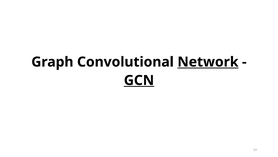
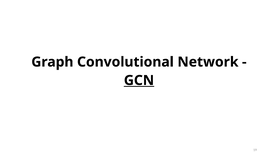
Network underline: present -> none
